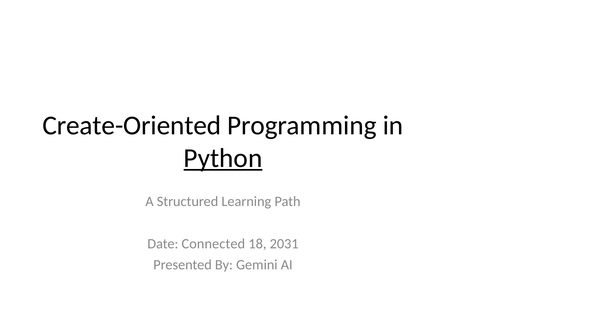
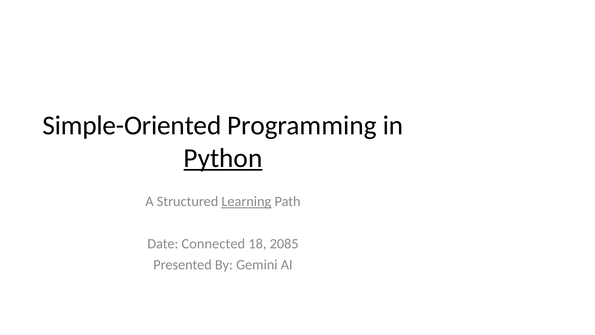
Create-Oriented: Create-Oriented -> Simple-Oriented
Learning underline: none -> present
2031: 2031 -> 2085
